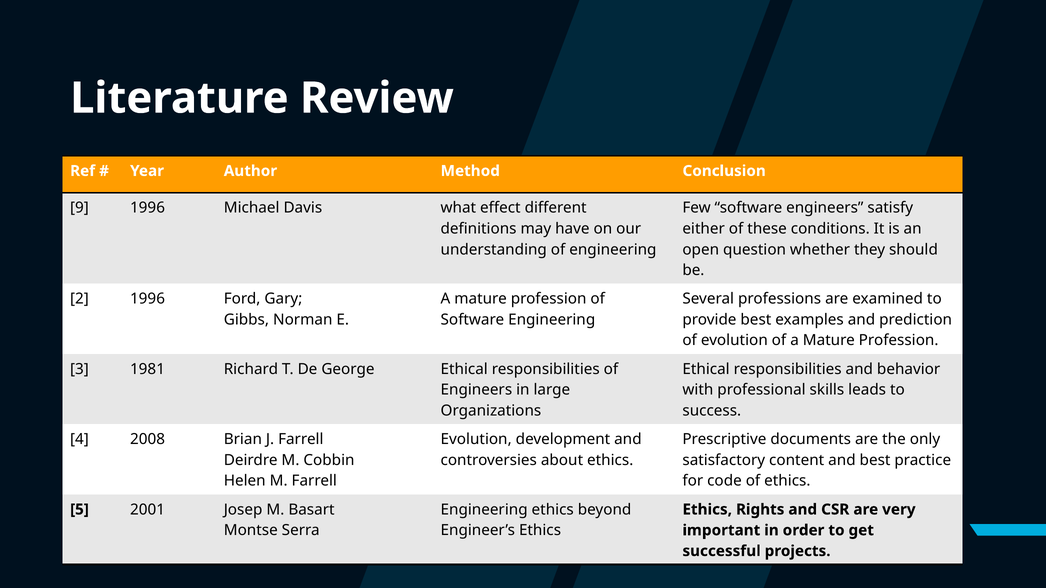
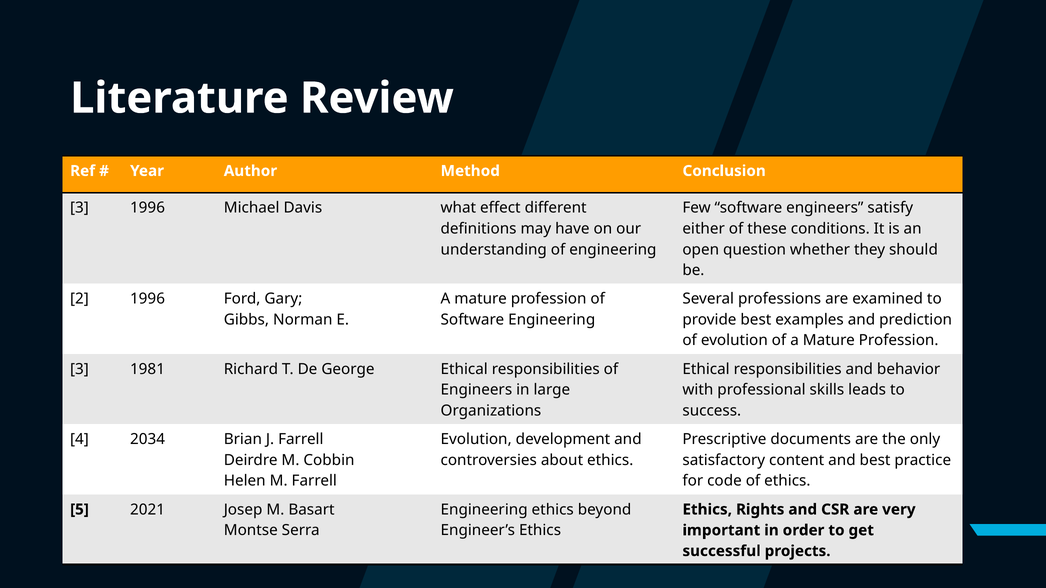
9 at (79, 208): 9 -> 3
2008: 2008 -> 2034
2001: 2001 -> 2021
